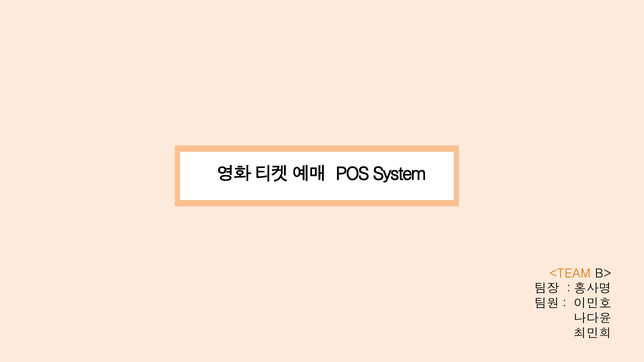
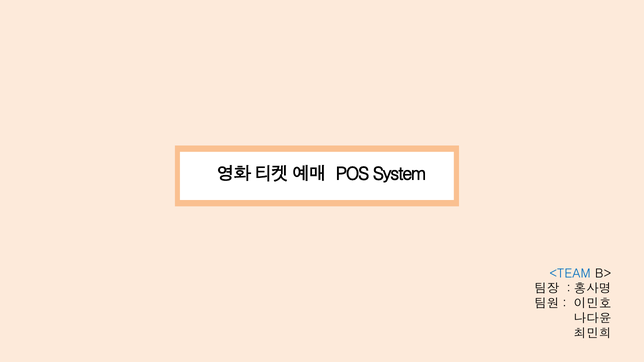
<TEAM colour: orange -> blue
